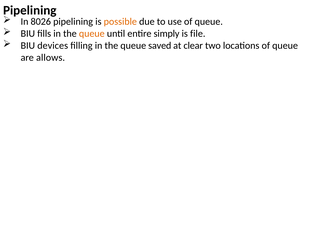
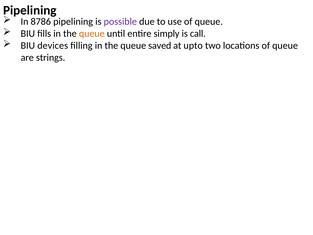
8026: 8026 -> 8786
possible colour: orange -> purple
file: file -> call
clear: clear -> upto
allows: allows -> strings
